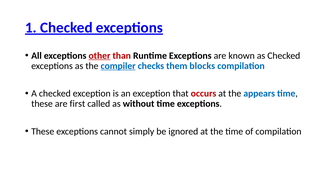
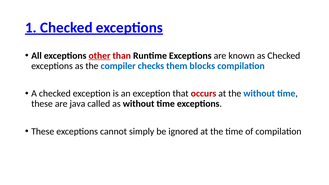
compiler underline: present -> none
the appears: appears -> without
first: first -> java
